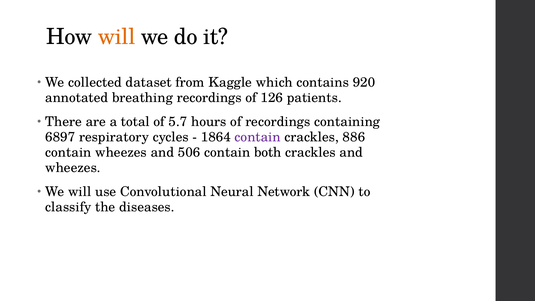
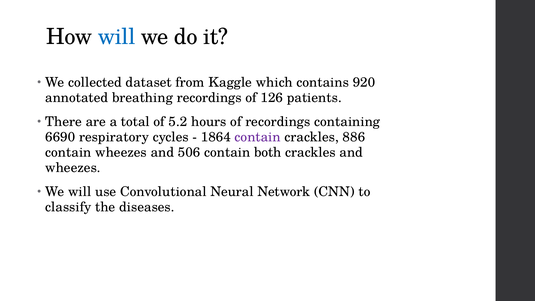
will at (117, 37) colour: orange -> blue
5.7: 5.7 -> 5.2
6897: 6897 -> 6690
